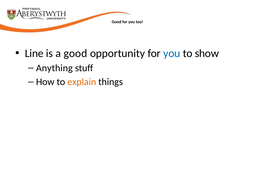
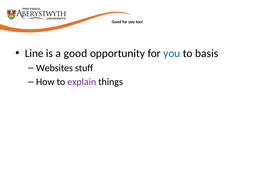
show: show -> basis
Anything: Anything -> Websites
explain colour: orange -> purple
